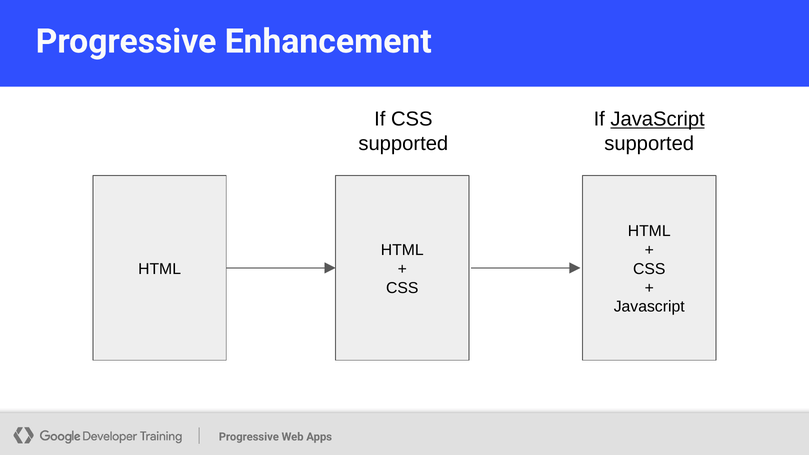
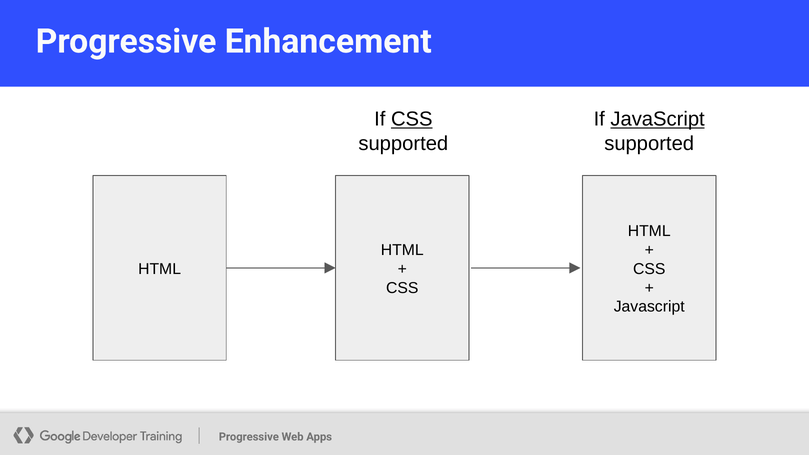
CSS at (412, 119) underline: none -> present
